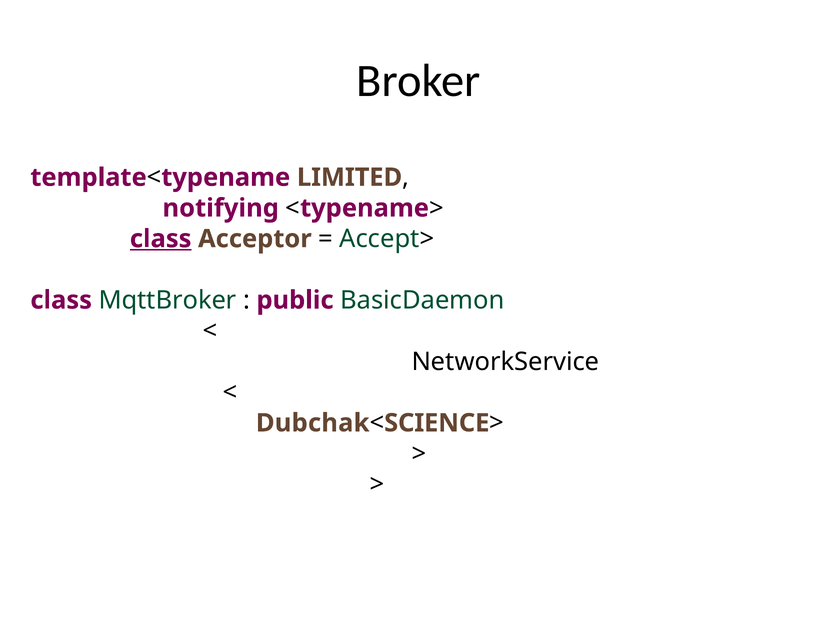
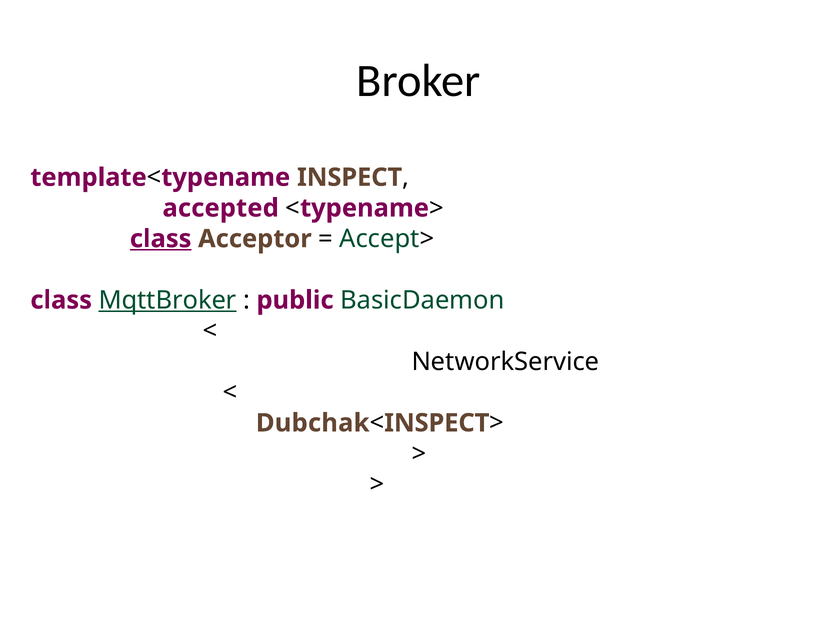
LIMITED at (350, 177): LIMITED -> INSPECT
notifying: notifying -> accepted
MqttBroker underline: none -> present
SCIENCE at (437, 423): SCIENCE -> INSPECT
